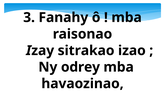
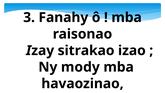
odrey: odrey -> mody
